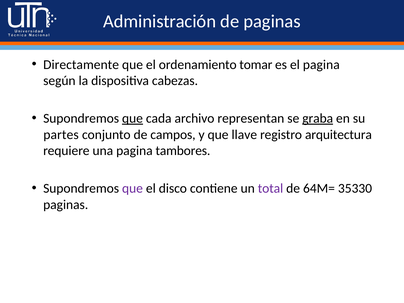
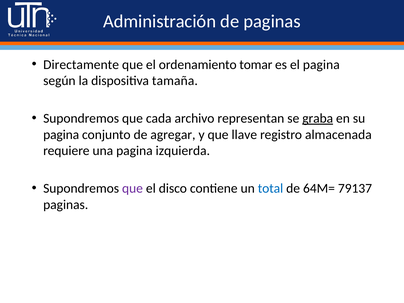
cabezas: cabezas -> tamaña
que at (132, 118) underline: present -> none
partes at (61, 135): partes -> pagina
campos: campos -> agregar
arquitectura: arquitectura -> almacenada
tambores: tambores -> izquierda
total colour: purple -> blue
35330: 35330 -> 79137
